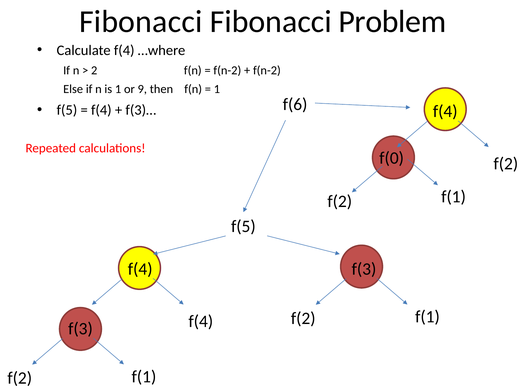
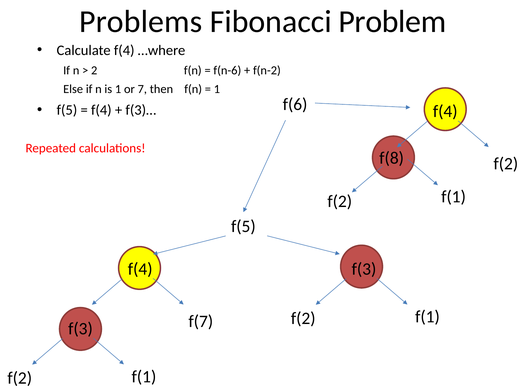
Fibonacci at (141, 22): Fibonacci -> Problems
f(n-2 at (227, 70): f(n-2 -> f(n-6
9: 9 -> 7
f(0: f(0 -> f(8
f(4 at (201, 322): f(4 -> f(7
